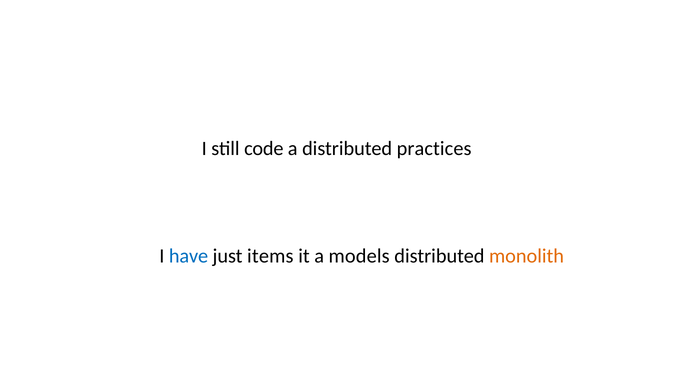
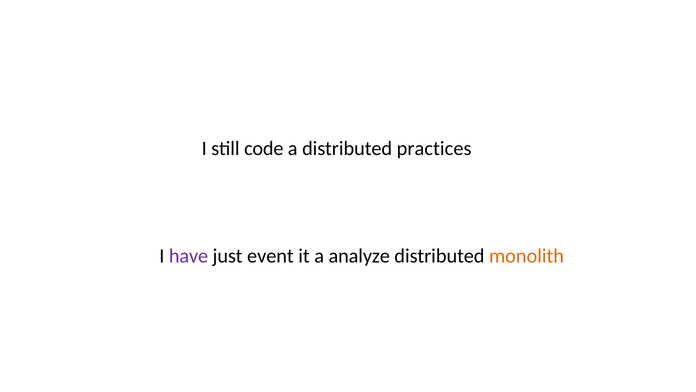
have colour: blue -> purple
items: items -> event
models: models -> analyze
